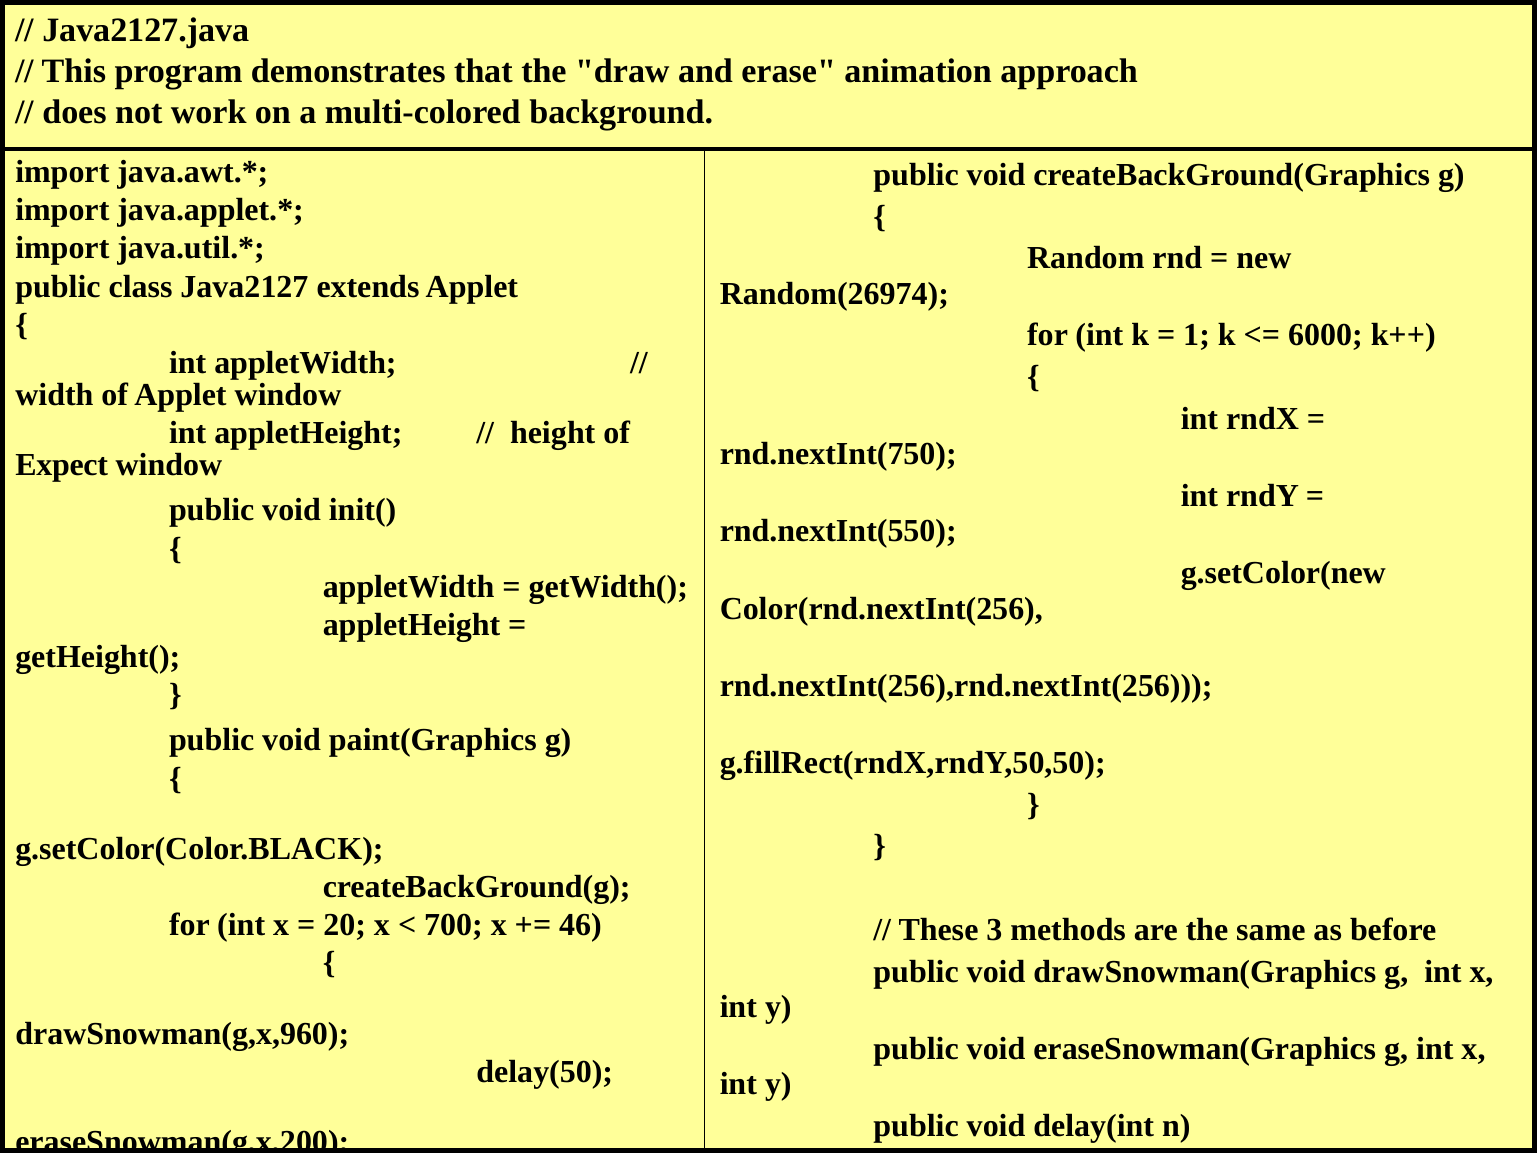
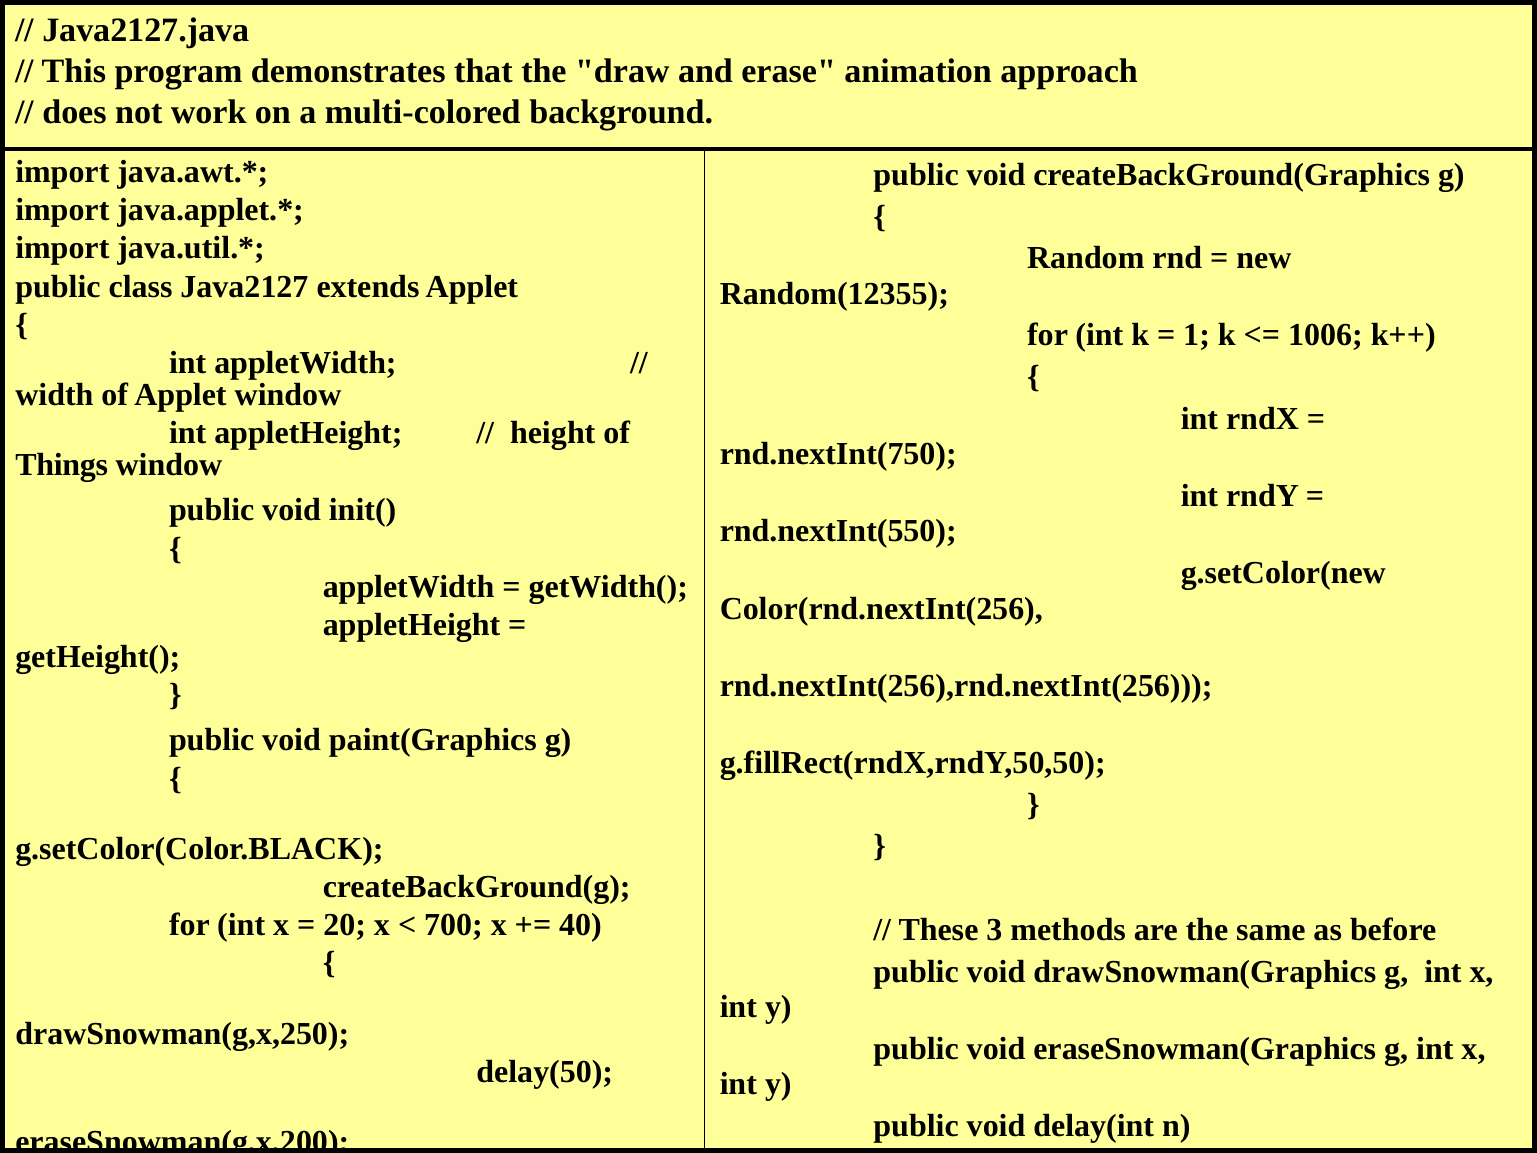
Random(26974: Random(26974 -> Random(12355
6000: 6000 -> 1006
Expect: Expect -> Things
46: 46 -> 40
drawSnowman(g,x,960: drawSnowman(g,x,960 -> drawSnowman(g,x,250
